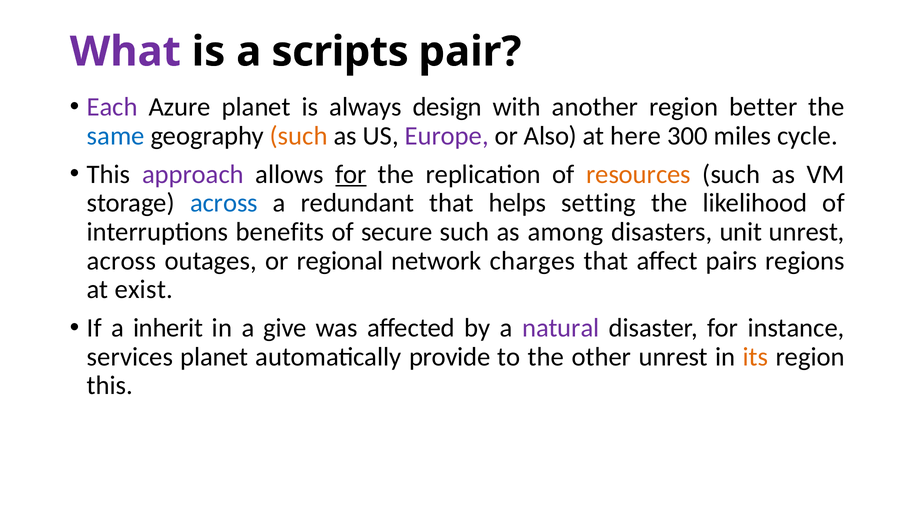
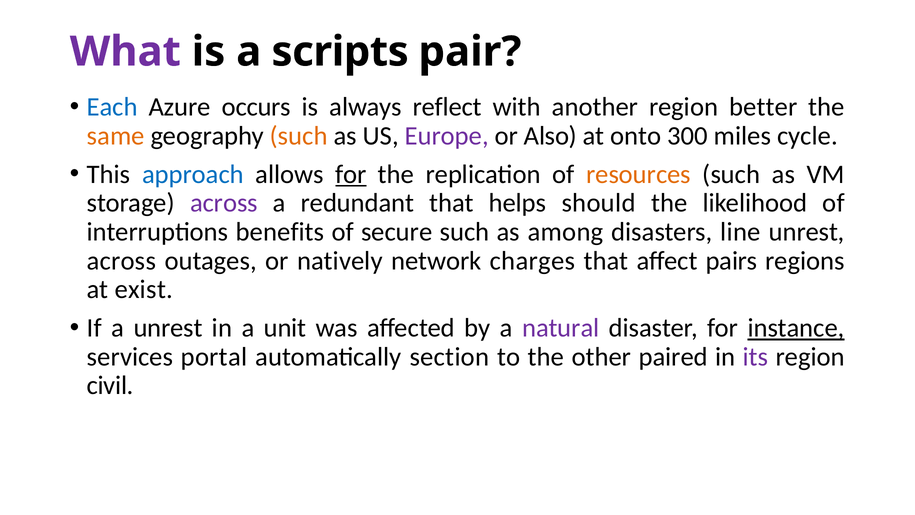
Each colour: purple -> blue
Azure planet: planet -> occurs
design: design -> reflect
same colour: blue -> orange
here: here -> onto
approach colour: purple -> blue
across at (224, 203) colour: blue -> purple
setting: setting -> should
unit: unit -> line
regional: regional -> natively
a inherit: inherit -> unrest
give: give -> unit
instance underline: none -> present
services planet: planet -> portal
provide: provide -> section
other unrest: unrest -> paired
its colour: orange -> purple
this at (110, 385): this -> civil
